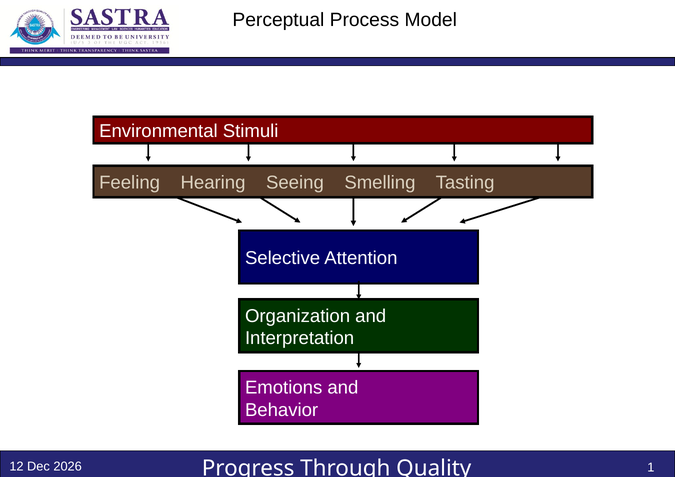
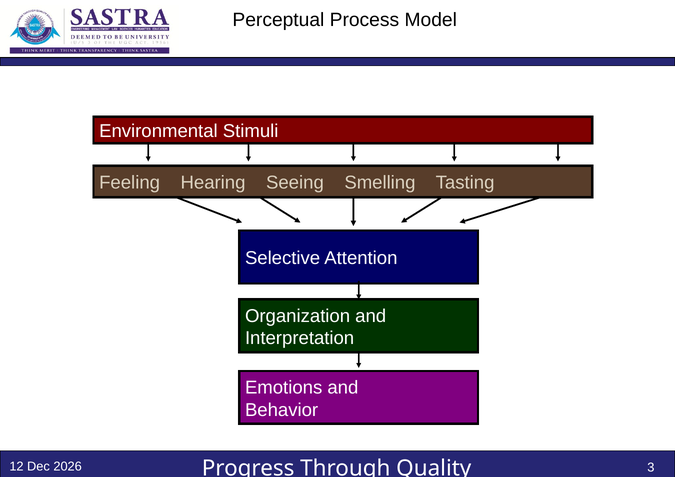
1: 1 -> 3
